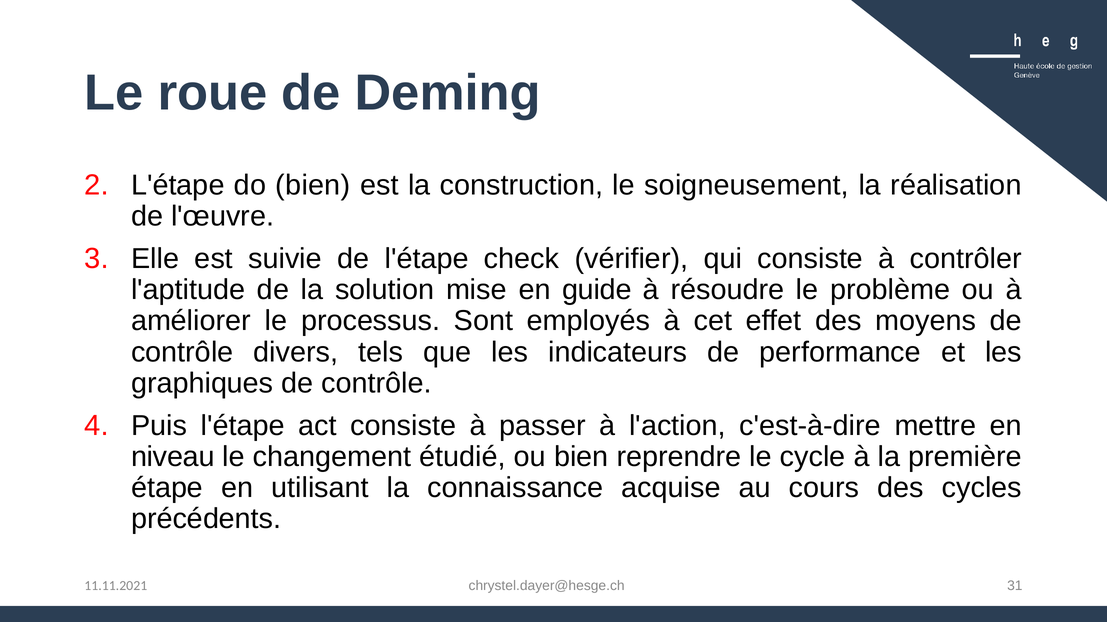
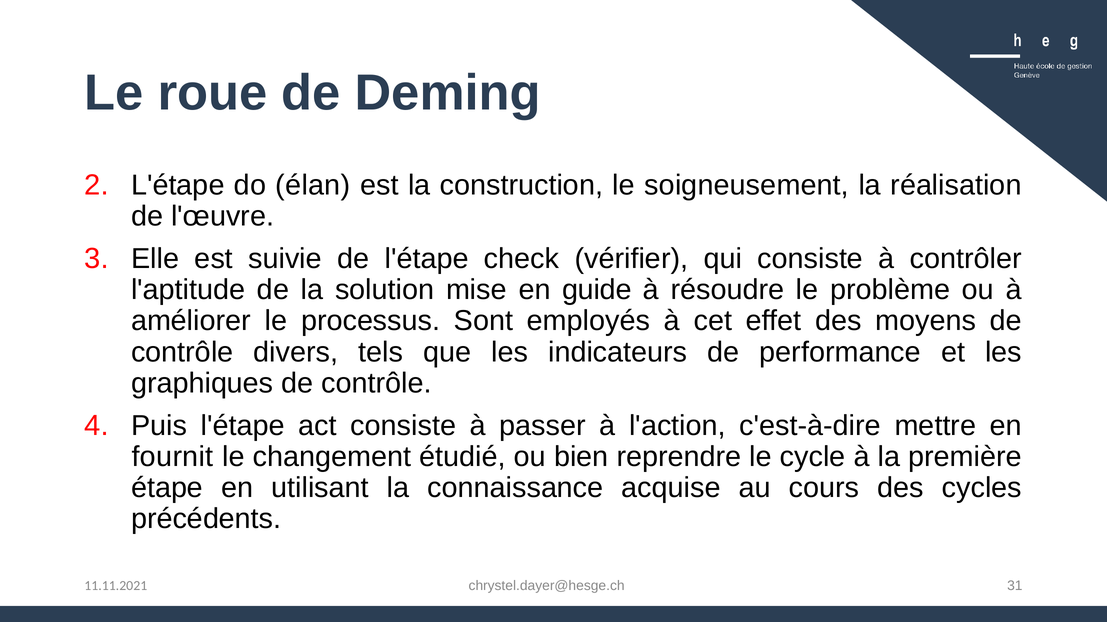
do bien: bien -> élan
niveau: niveau -> fournit
